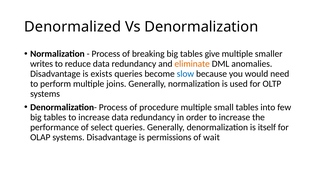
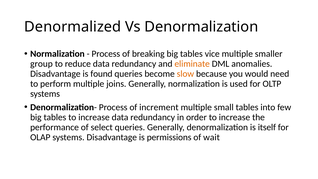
give: give -> vice
writes: writes -> group
exists: exists -> found
slow colour: blue -> orange
procedure: procedure -> increment
